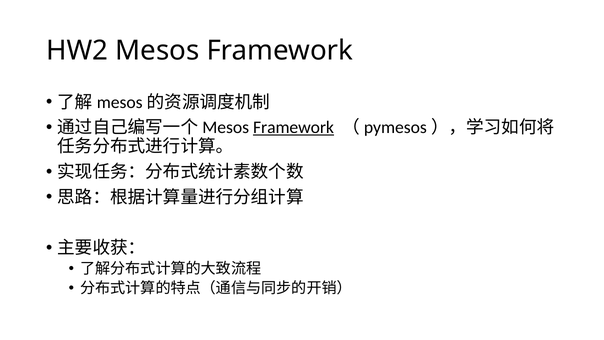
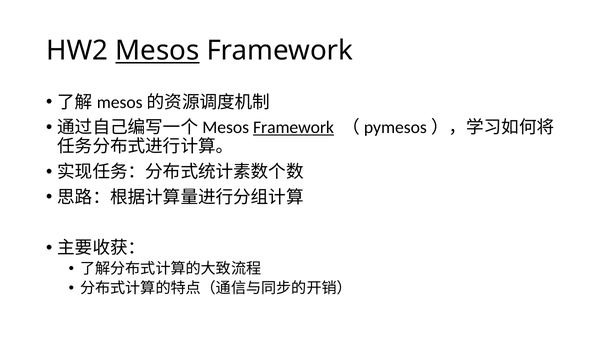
Mesos underline: none -> present
